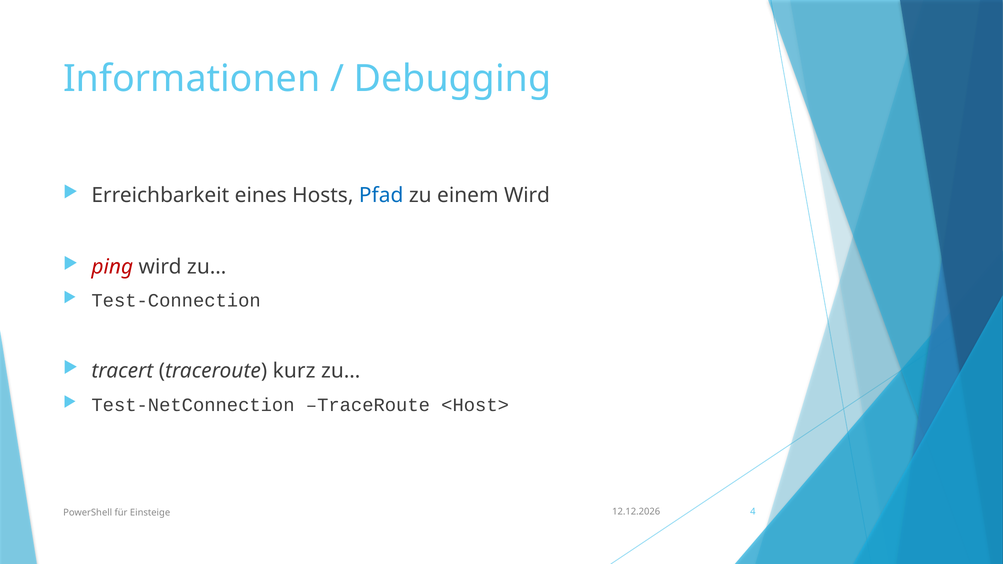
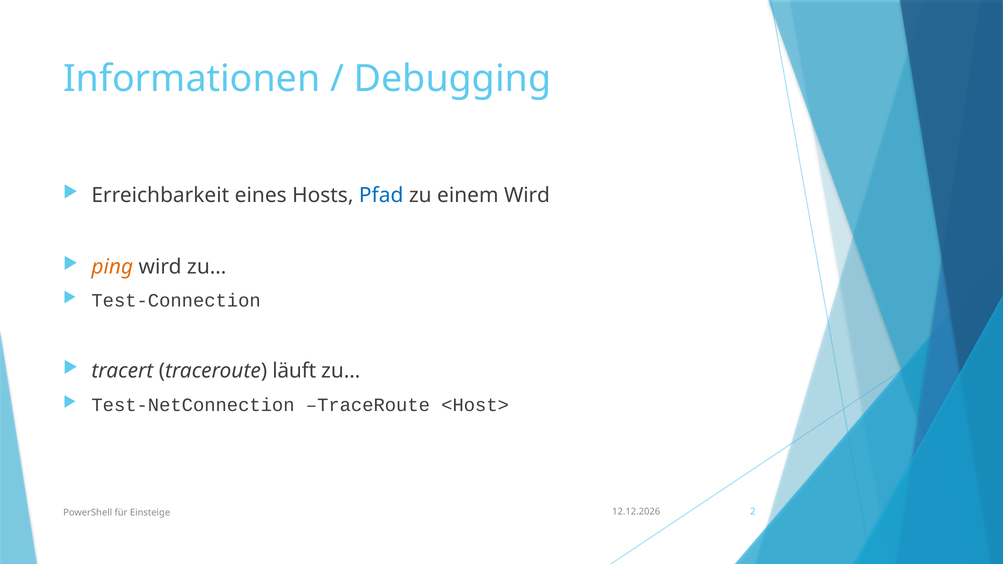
ping colour: red -> orange
kurz: kurz -> läuft
4: 4 -> 2
